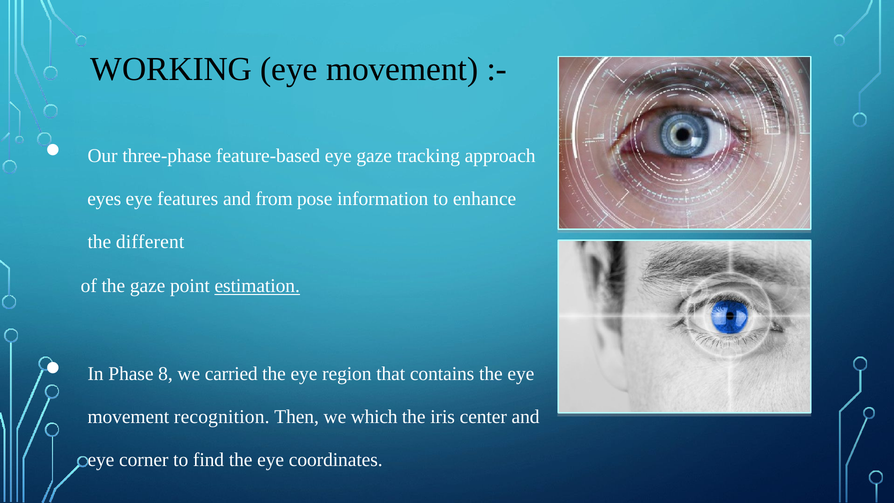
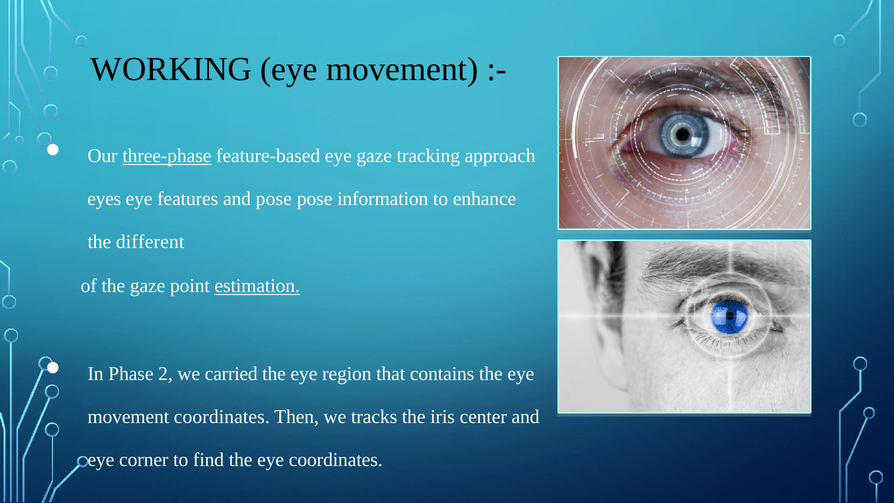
three-phase underline: none -> present
and from: from -> pose
8: 8 -> 2
movement recognition: recognition -> coordinates
which: which -> tracks
